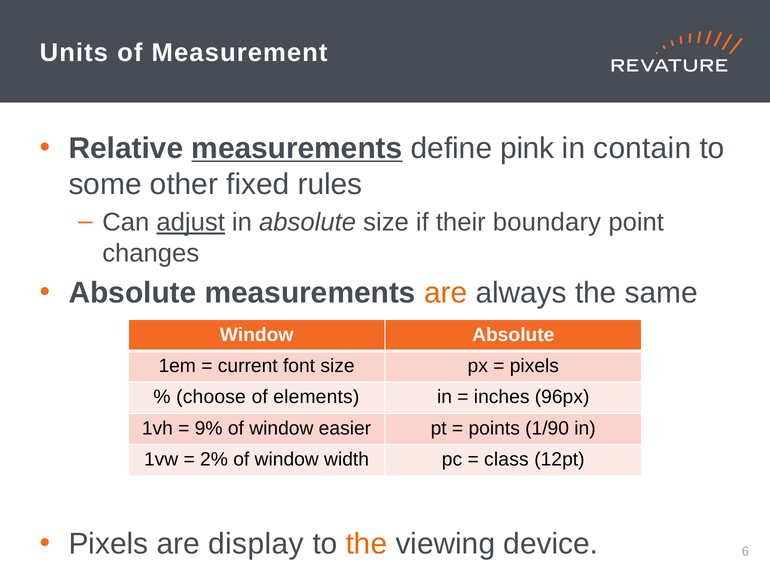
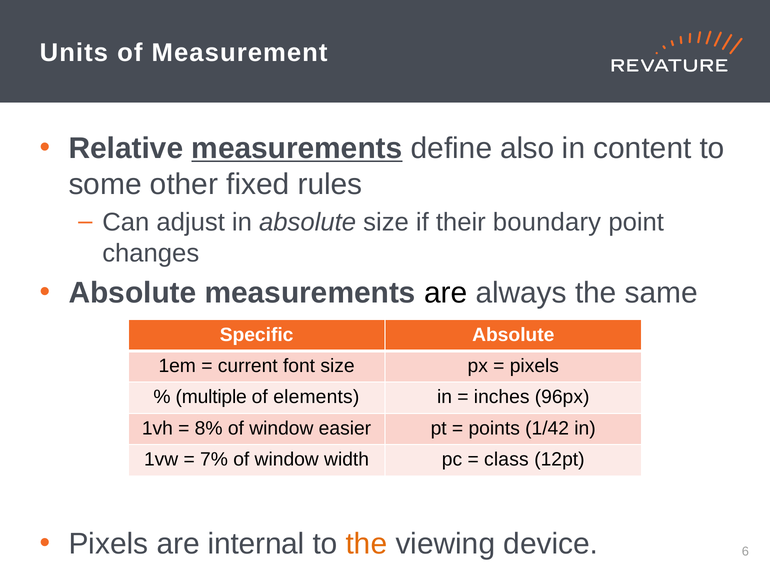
pink: pink -> also
contain: contain -> content
adjust underline: present -> none
are at (446, 293) colour: orange -> black
Window at (257, 335): Window -> Specific
choose: choose -> multiple
9%: 9% -> 8%
1/90: 1/90 -> 1/42
2%: 2% -> 7%
display: display -> internal
